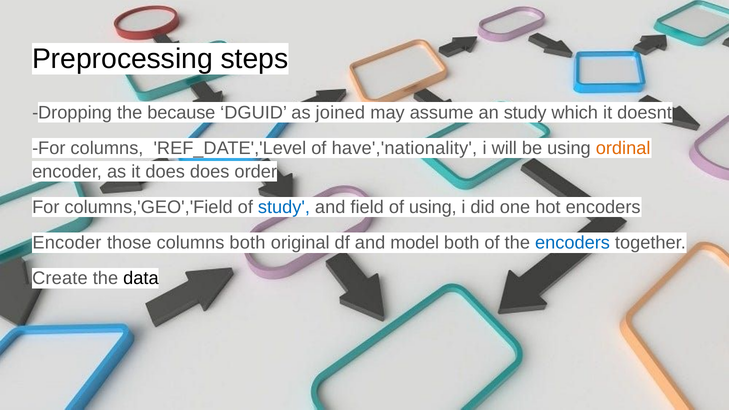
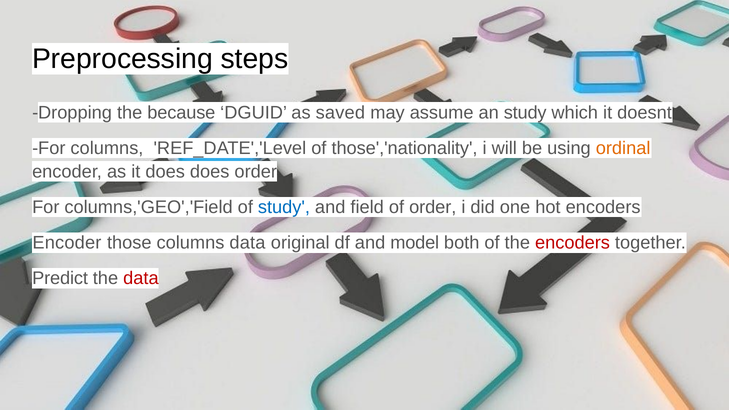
joined: joined -> saved
have','nationality: have','nationality -> those','nationality
of using: using -> order
columns both: both -> data
encoders at (573, 243) colour: blue -> red
Create: Create -> Predict
data at (141, 279) colour: black -> red
